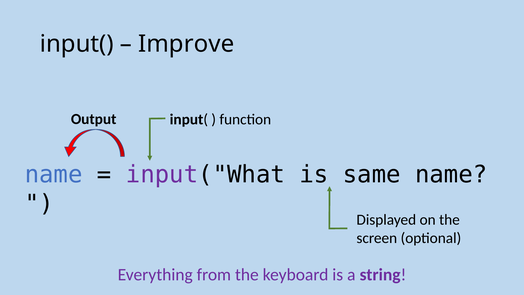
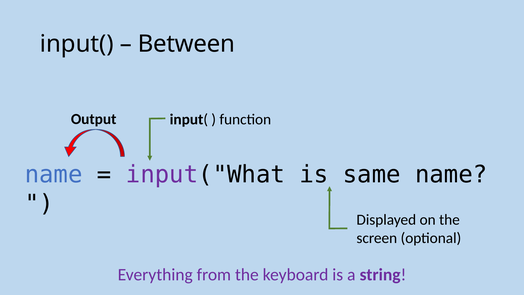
Improve: Improve -> Between
